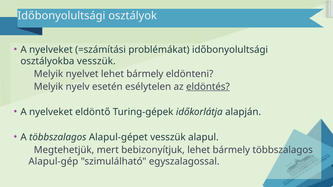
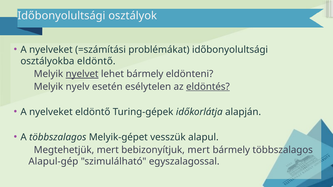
osztályokba vesszük: vesszük -> eldöntő
nyelvet underline: none -> present
Alapul-gépet: Alapul-gépet -> Melyik-gépet
bebizonyítjuk lehet: lehet -> mert
